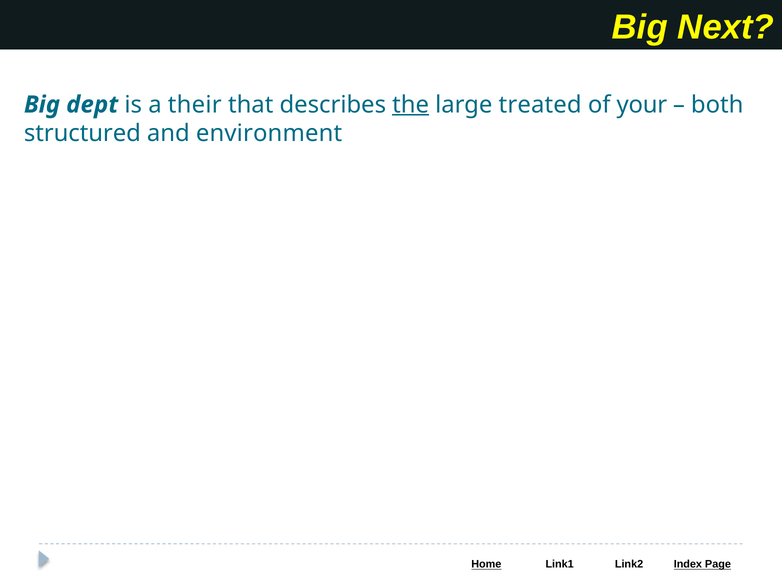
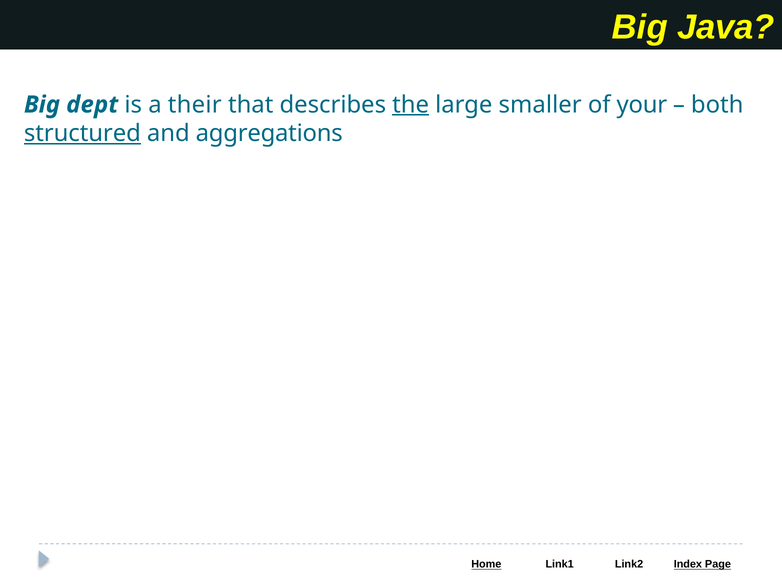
Next: Next -> Java
treated: treated -> smaller
structured underline: none -> present
environment: environment -> aggregations
